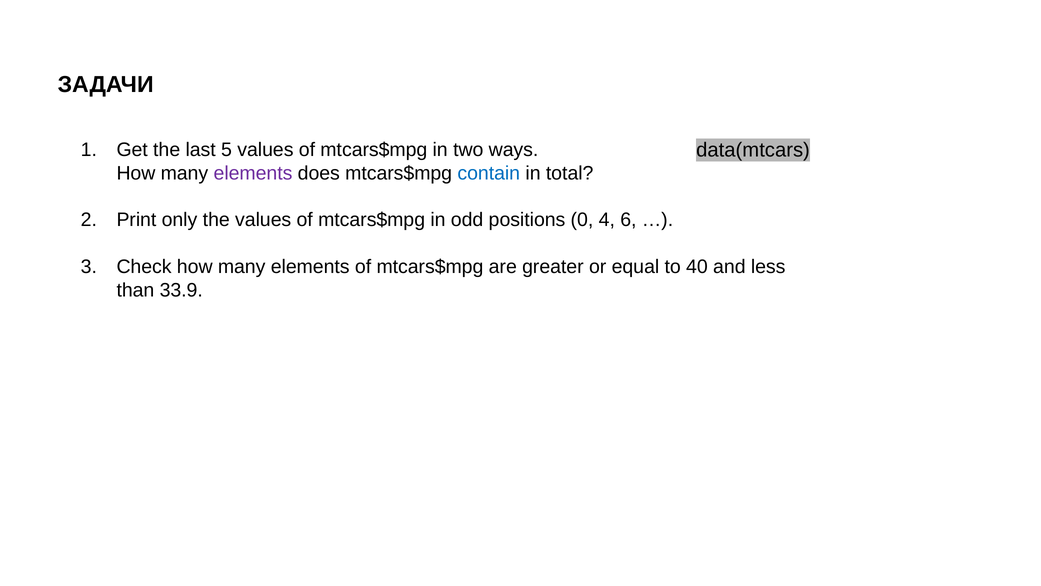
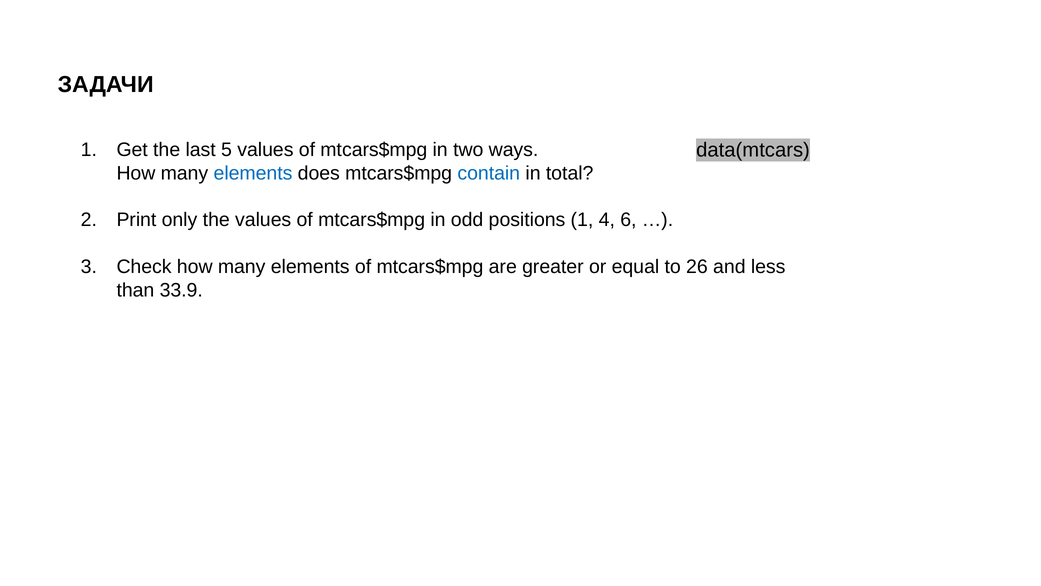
elements at (253, 173) colour: purple -> blue
positions 0: 0 -> 1
40: 40 -> 26
